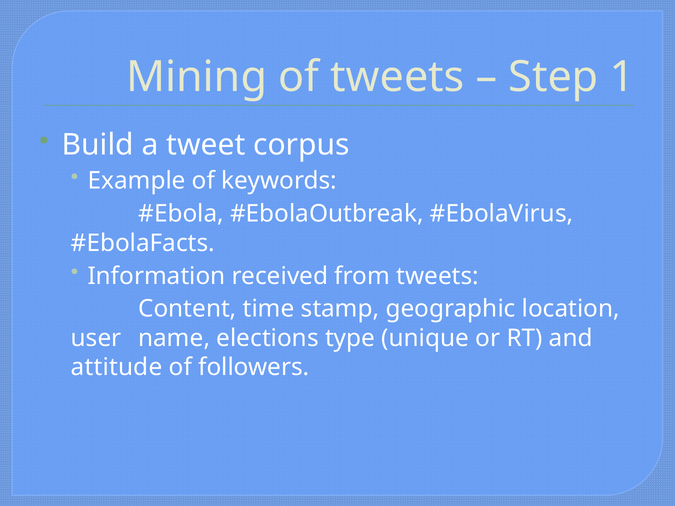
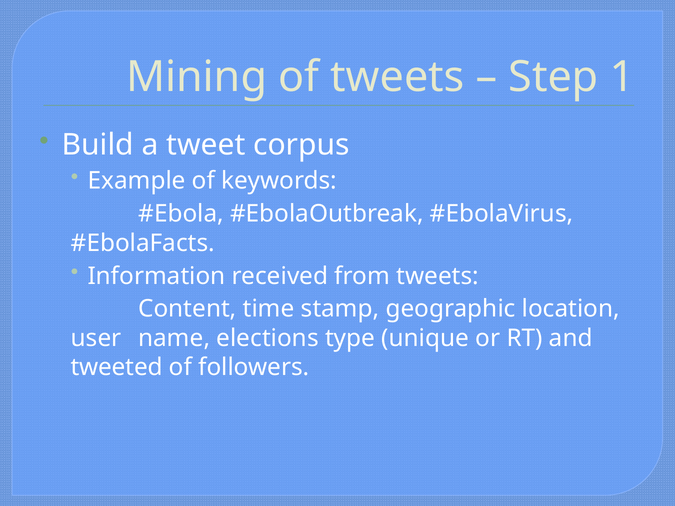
attitude: attitude -> tweeted
